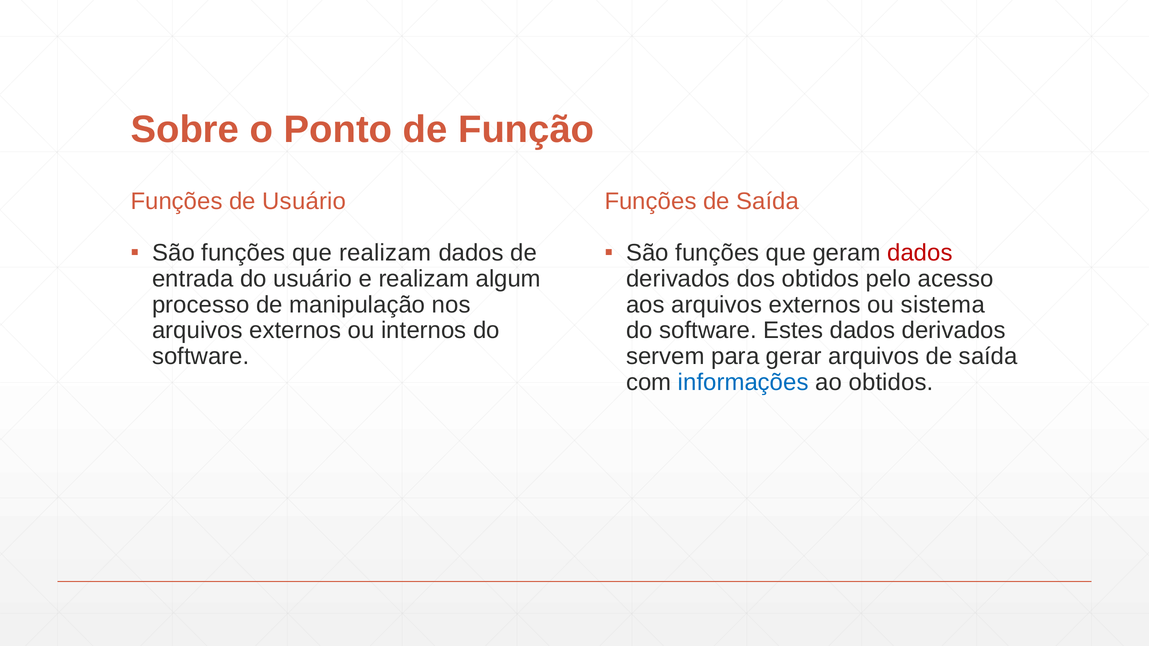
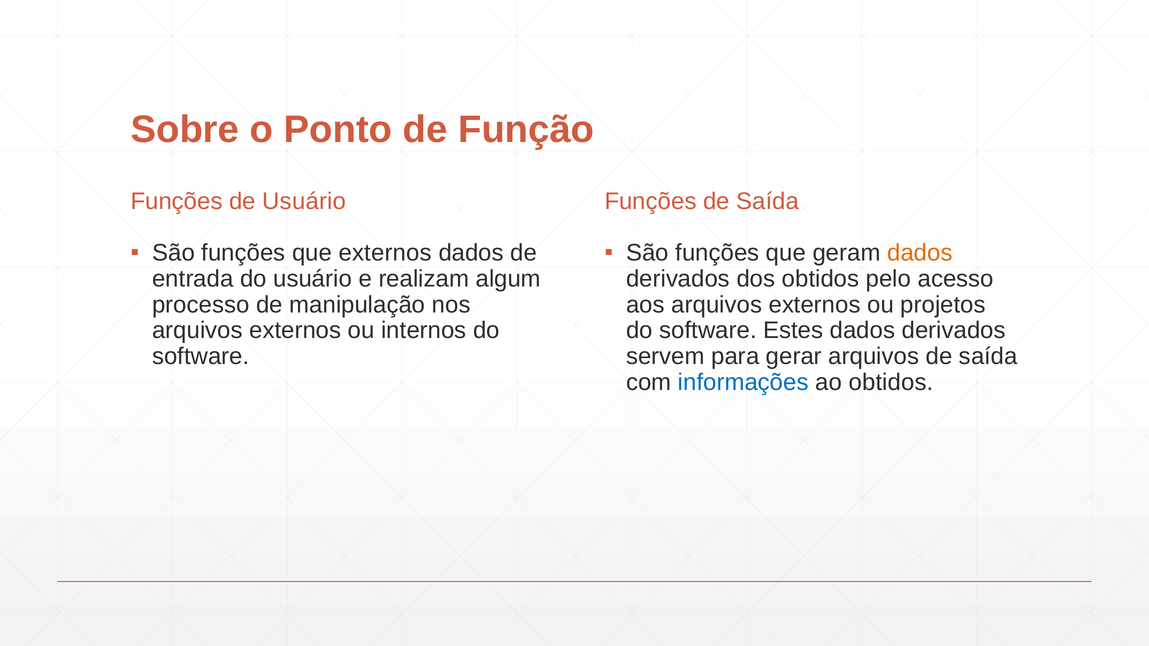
que realizam: realizam -> externos
dados at (920, 253) colour: red -> orange
sistema: sistema -> projetos
